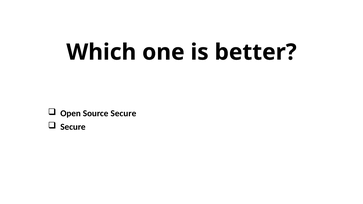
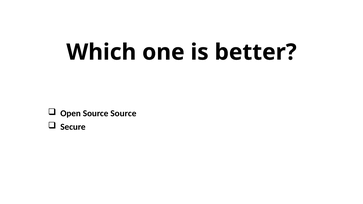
Source Secure: Secure -> Source
